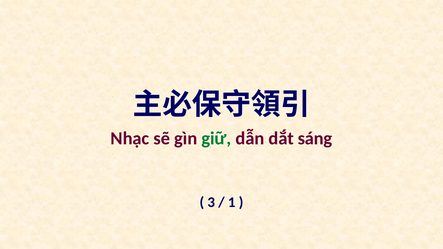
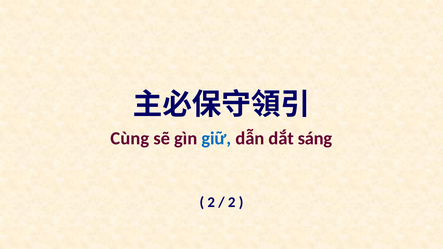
Nhạc: Nhạc -> Cùng
giữ colour: green -> blue
3 at (211, 202): 3 -> 2
1 at (232, 202): 1 -> 2
